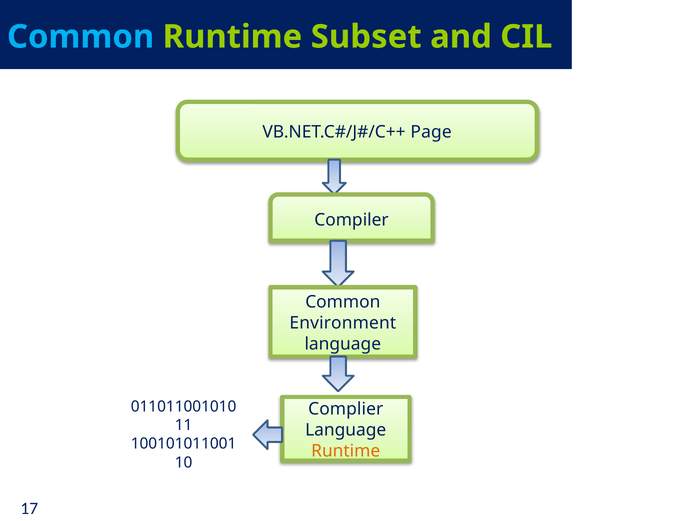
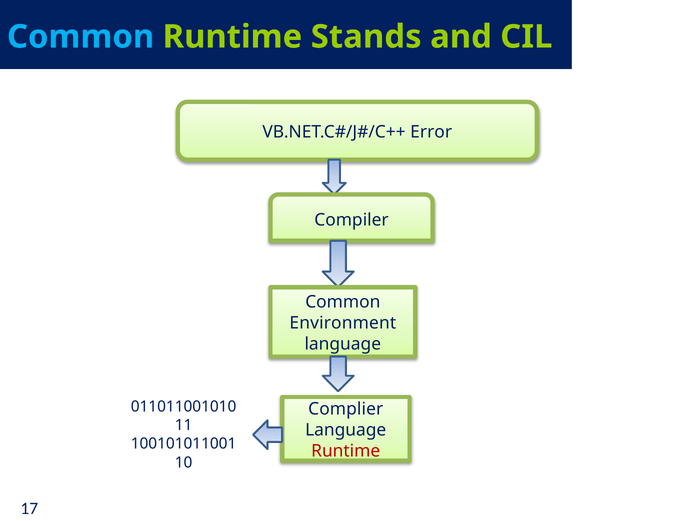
Subset: Subset -> Stands
Page: Page -> Error
Runtime at (346, 451) colour: orange -> red
